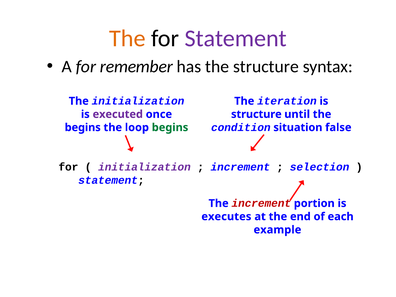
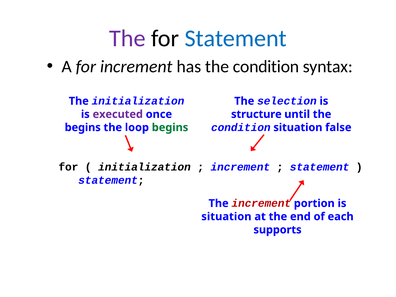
The at (127, 38) colour: orange -> purple
Statement at (236, 38) colour: purple -> blue
for remember: remember -> increment
has the structure: structure -> condition
iteration: iteration -> selection
initialization at (144, 167) colour: purple -> black
selection at (320, 167): selection -> statement
executes at (226, 217): executes -> situation
example: example -> supports
